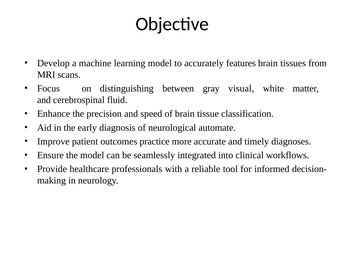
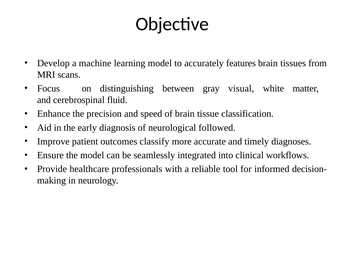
automate: automate -> followed
practice: practice -> classify
